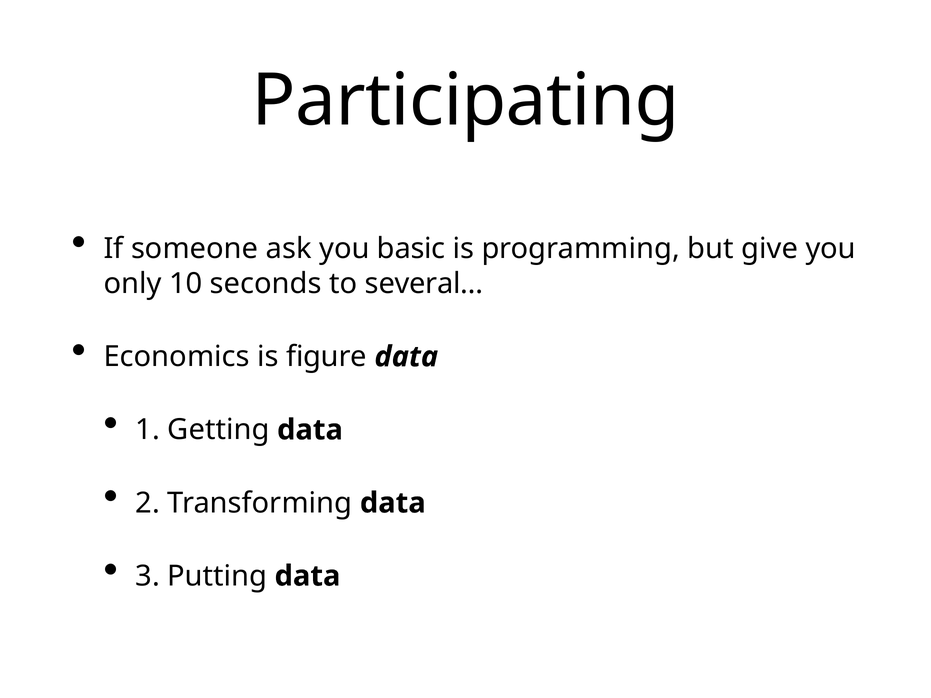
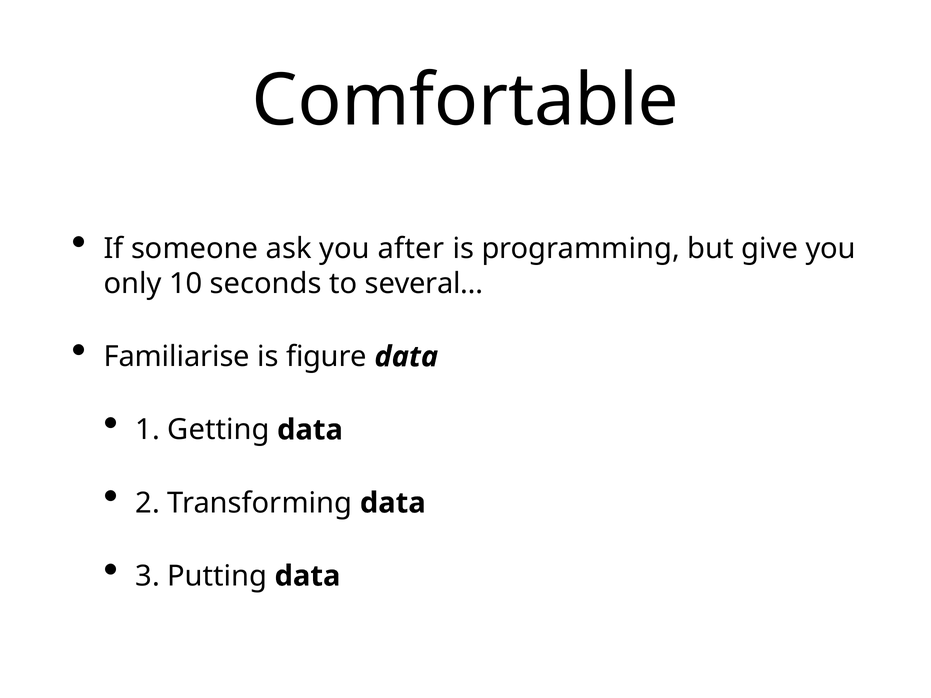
Participating: Participating -> Comfortable
basic: basic -> after
Economics: Economics -> Familiarise
